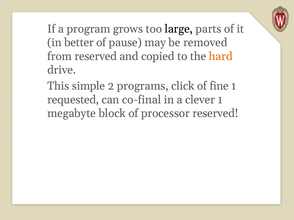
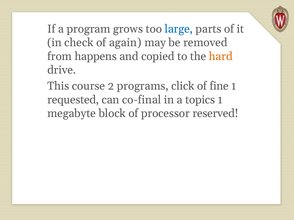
large colour: black -> blue
better: better -> check
pause: pause -> again
from reserved: reserved -> happens
simple: simple -> course
clever: clever -> topics
